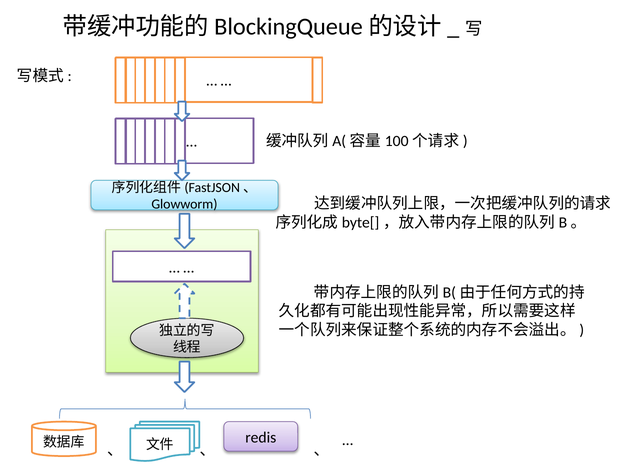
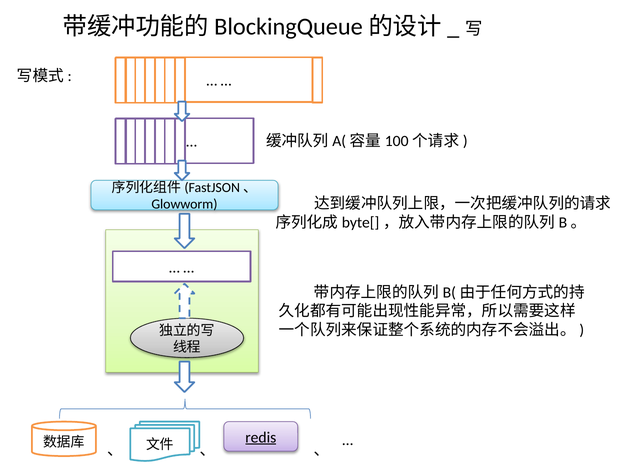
redis underline: none -> present
